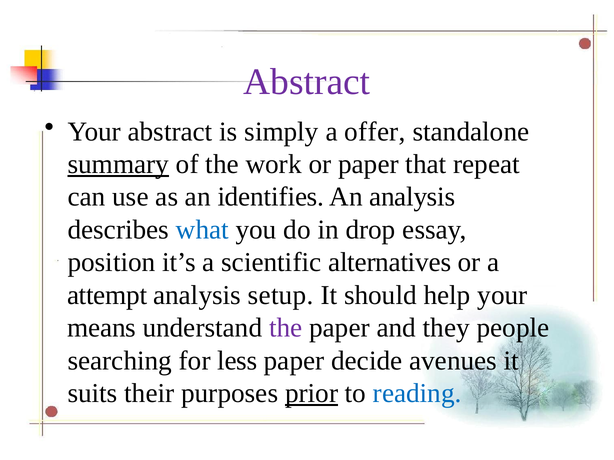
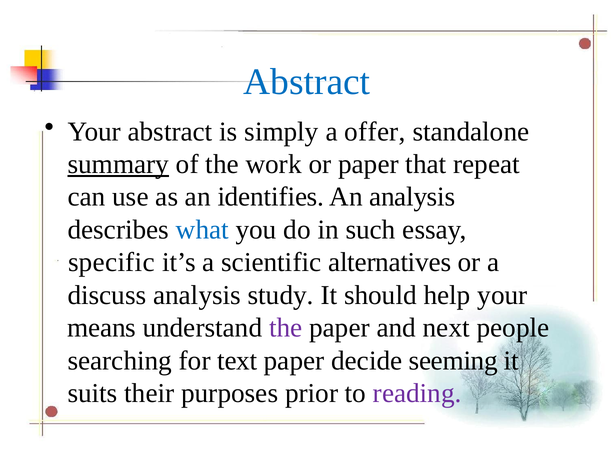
Abstract at (307, 82) colour: purple -> blue
drop: drop -> such
position: position -> specific
attempt: attempt -> discuss
setup: setup -> study
they: they -> next
less: less -> text
avenues: avenues -> seeming
prior underline: present -> none
reading colour: blue -> purple
